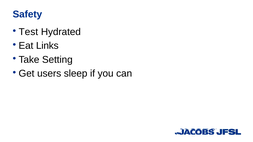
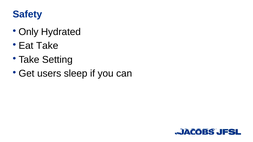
Test: Test -> Only
Eat Links: Links -> Take
